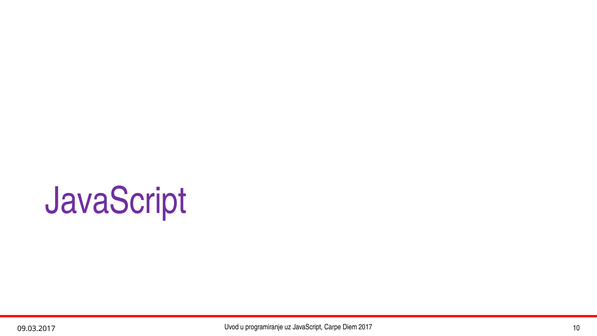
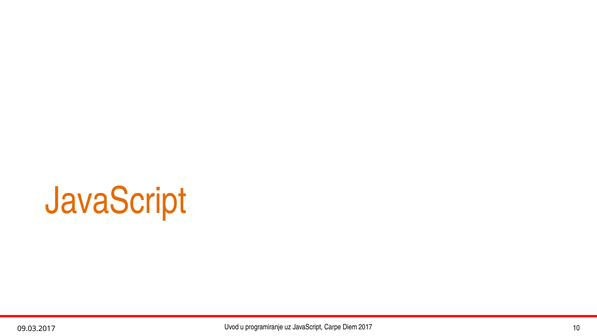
JavaScript at (116, 201) colour: purple -> orange
